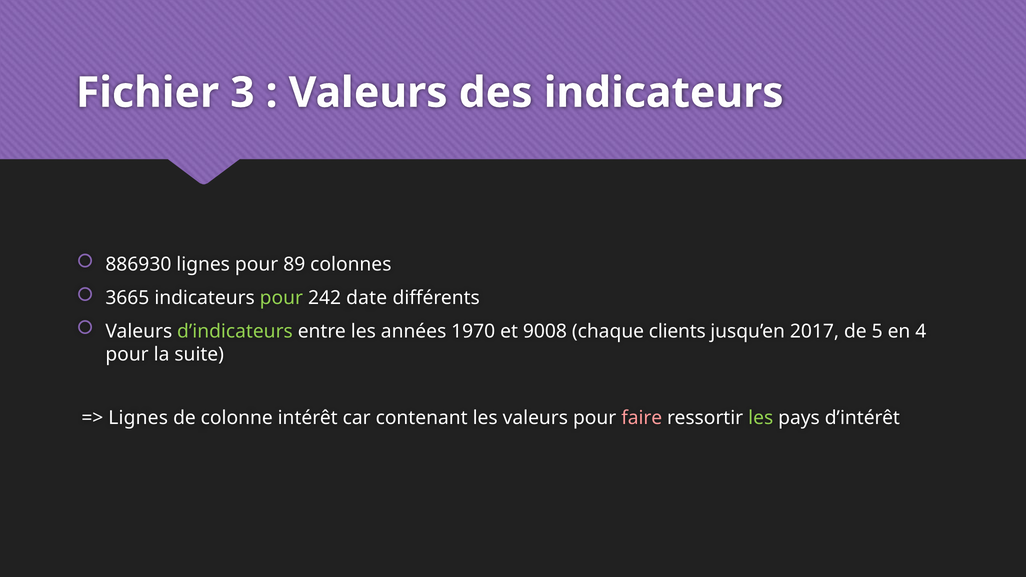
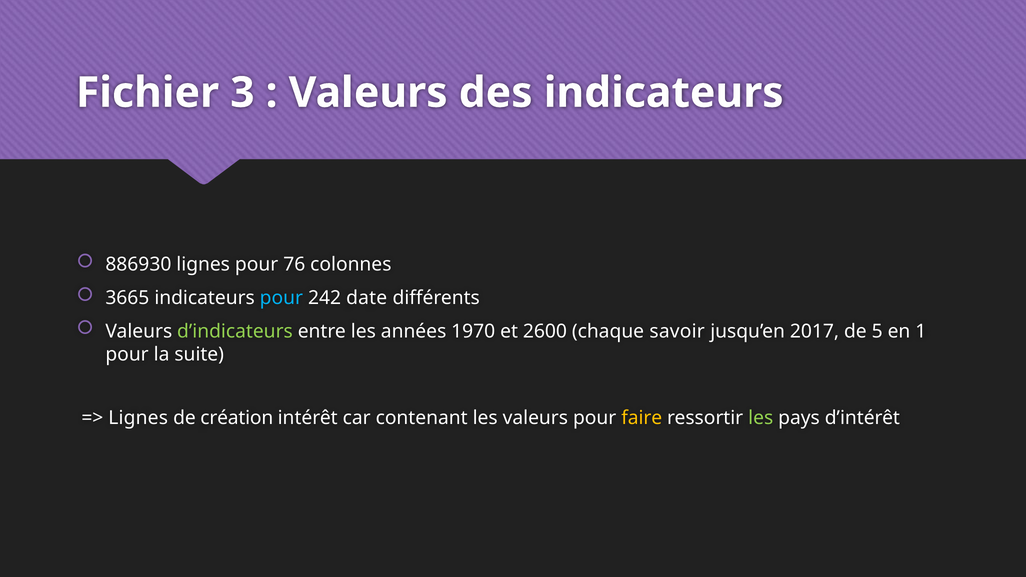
89: 89 -> 76
pour at (281, 298) colour: light green -> light blue
9008: 9008 -> 2600
clients: clients -> savoir
4: 4 -> 1
colonne: colonne -> création
faire colour: pink -> yellow
